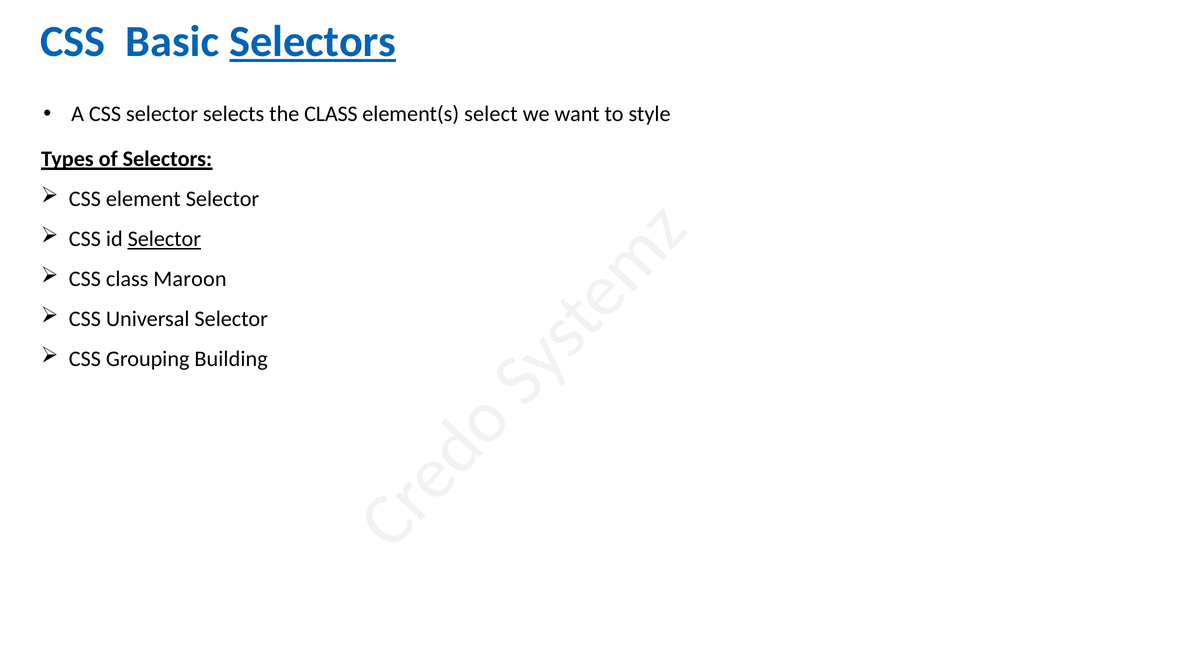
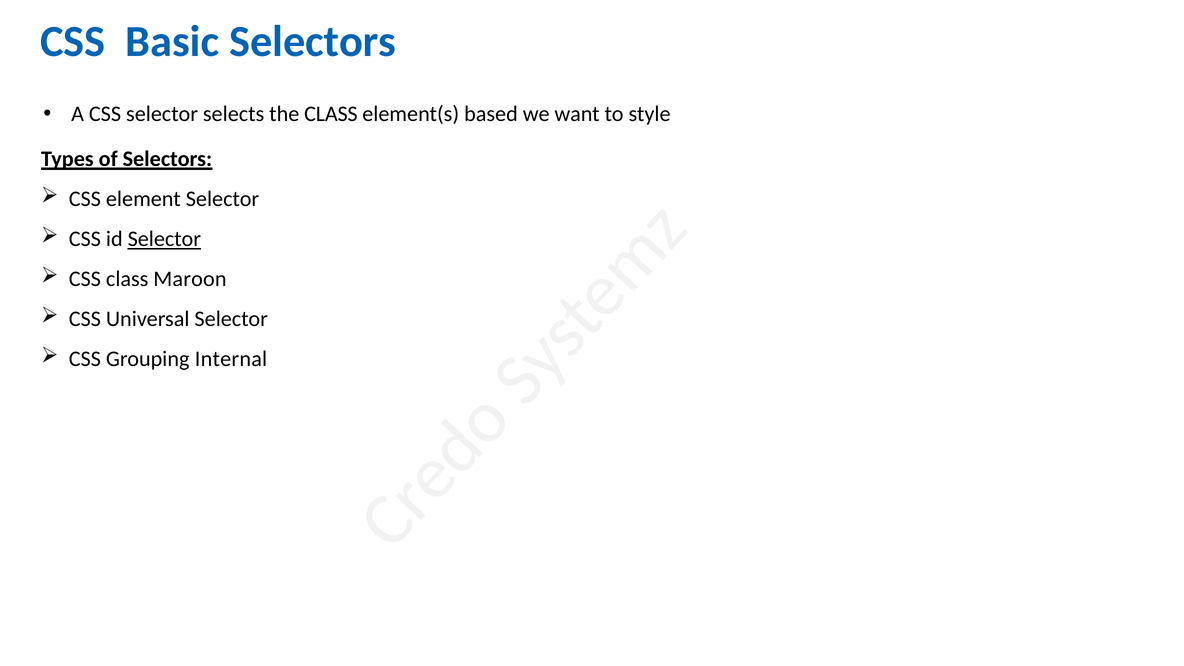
Selectors at (313, 41) underline: present -> none
select: select -> based
Building: Building -> Internal
